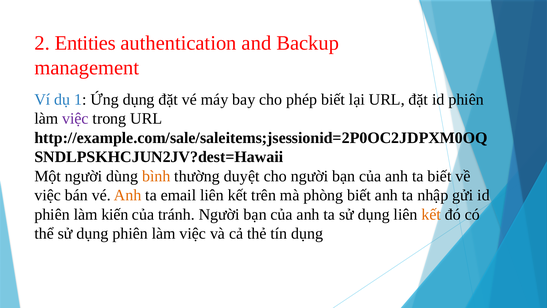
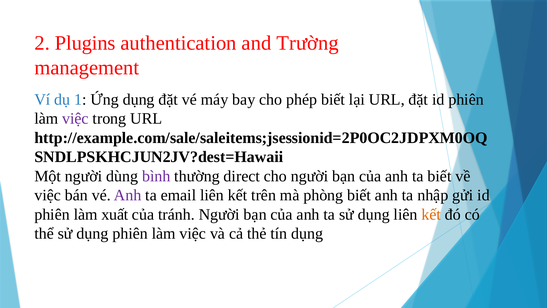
Entities: Entities -> Plugins
Backup: Backup -> Trường
bình colour: orange -> purple
duyệt: duyệt -> direct
Anh at (128, 195) colour: orange -> purple
kiến: kiến -> xuất
